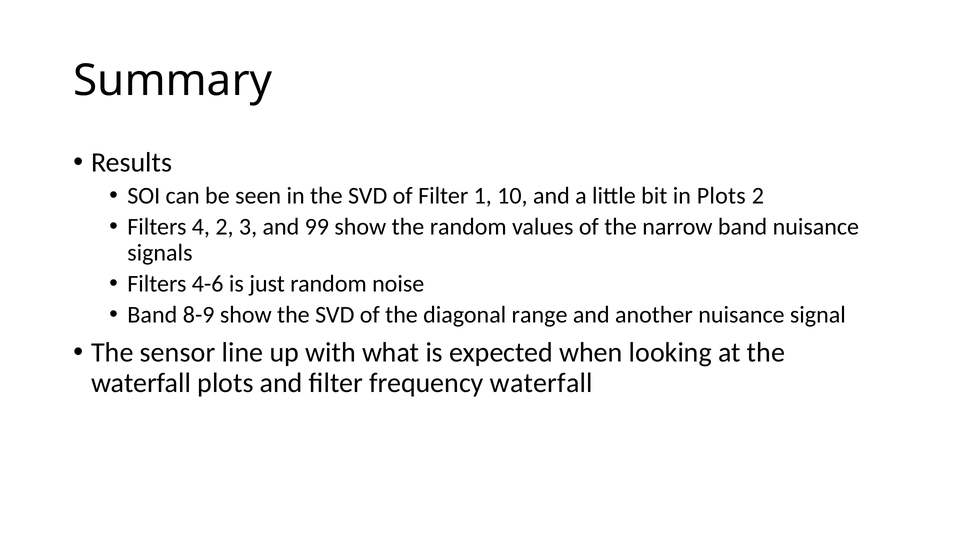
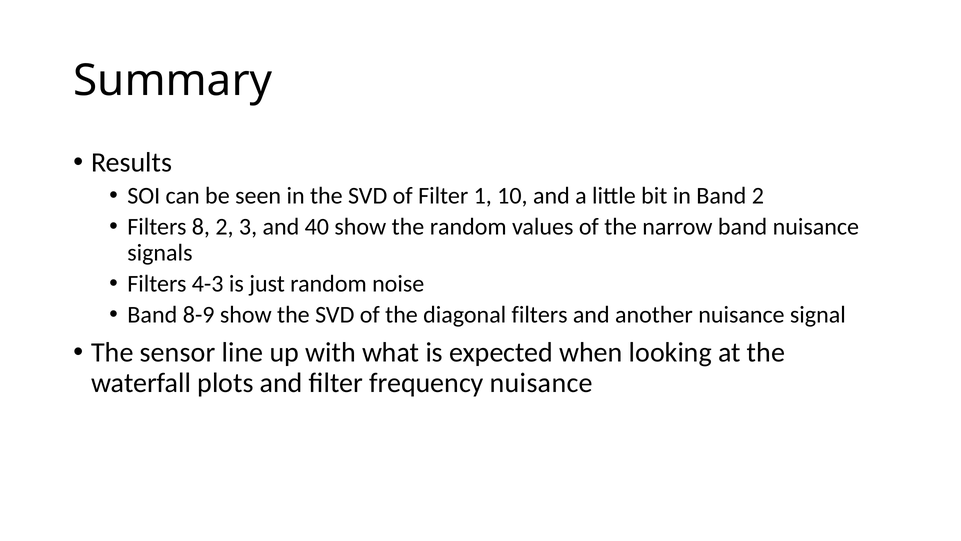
in Plots: Plots -> Band
4: 4 -> 8
99: 99 -> 40
4-6: 4-6 -> 4-3
diagonal range: range -> filters
frequency waterfall: waterfall -> nuisance
